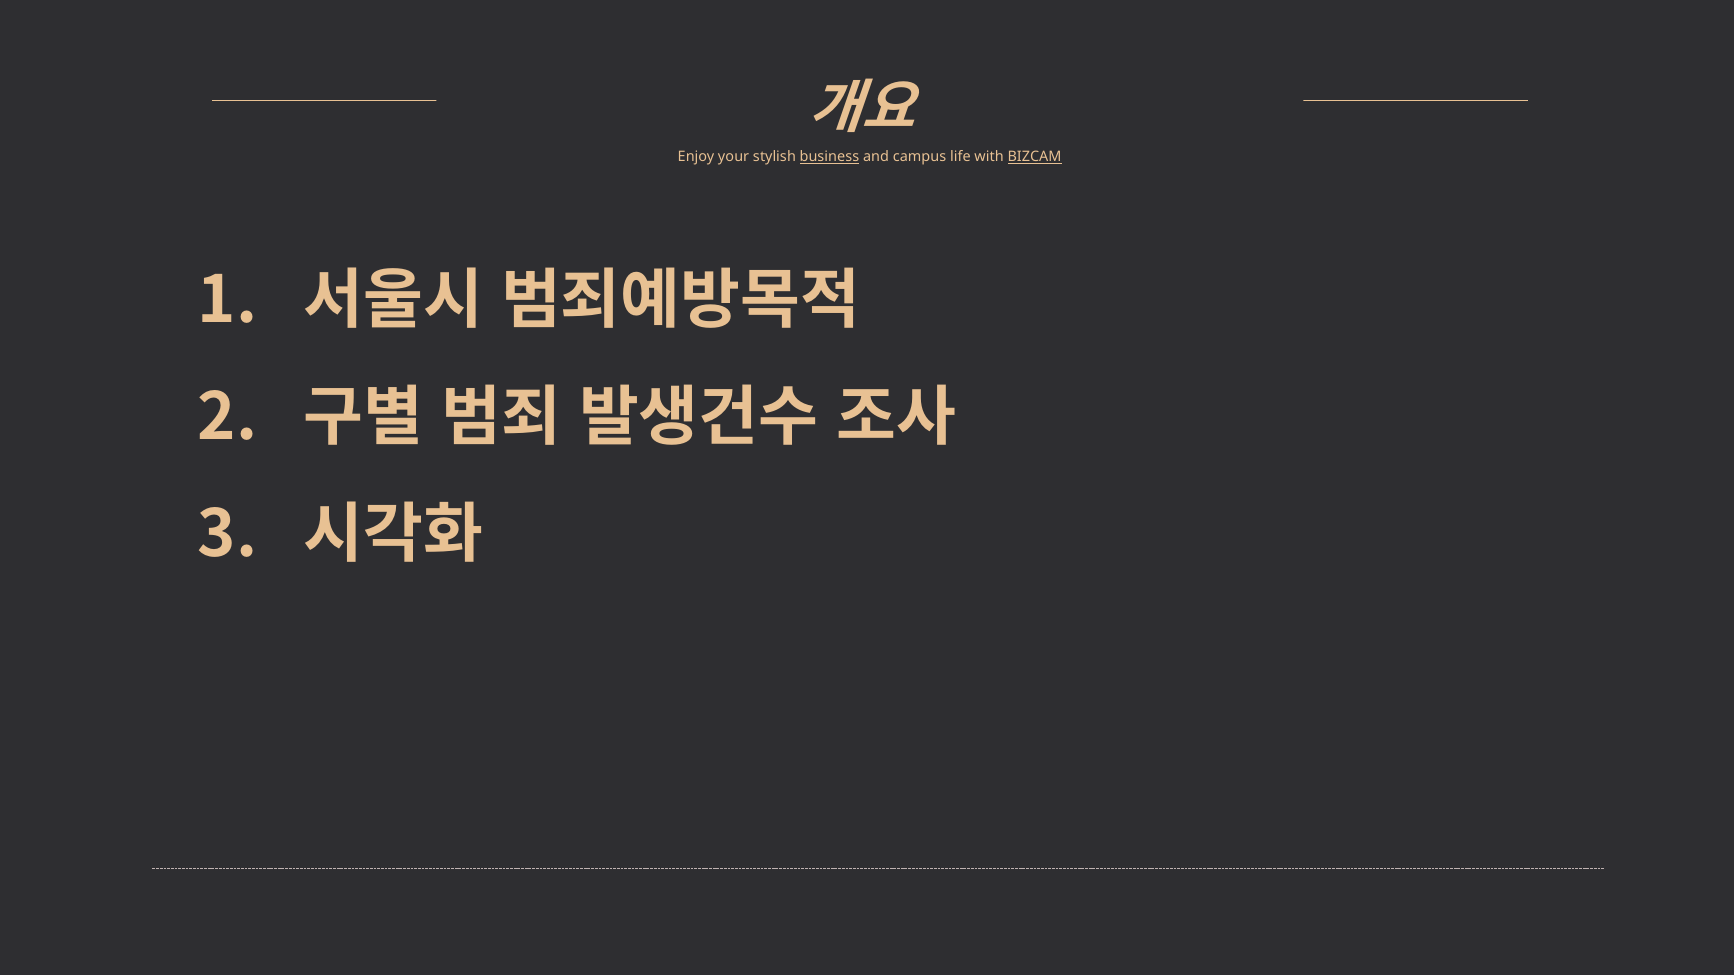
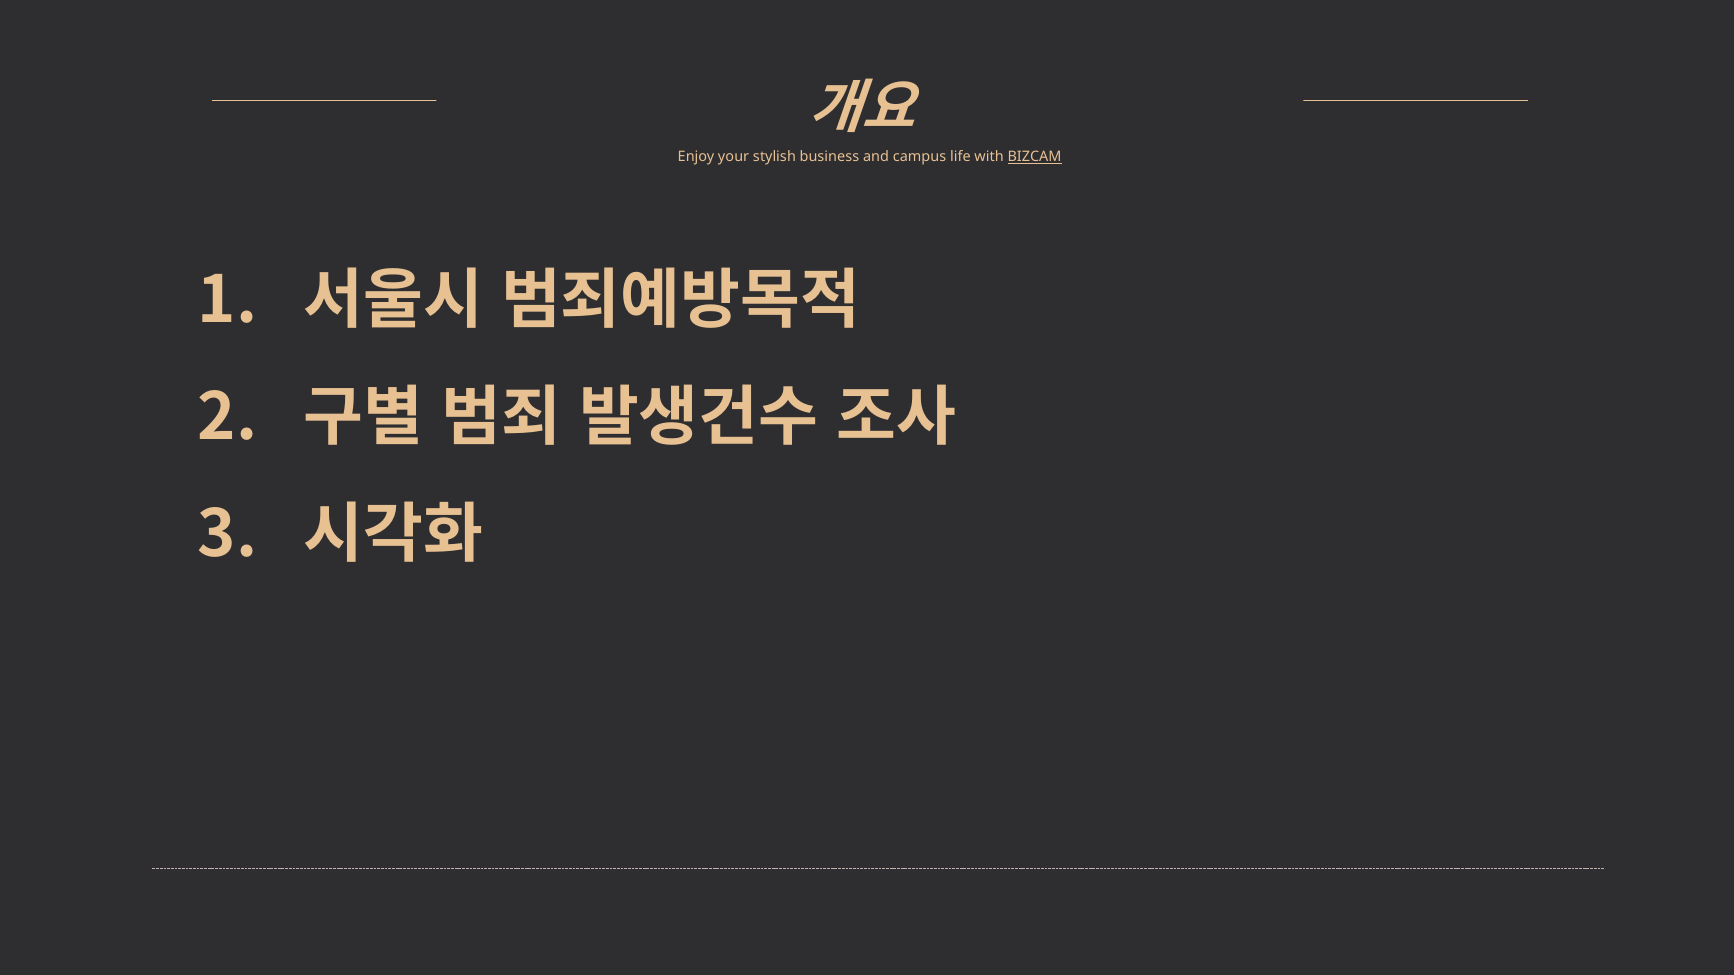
business underline: present -> none
